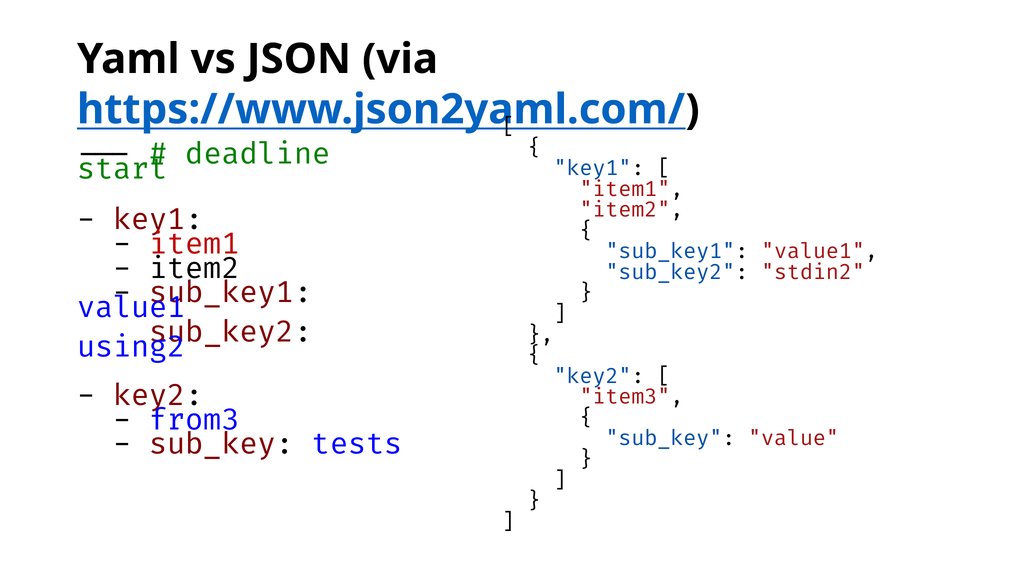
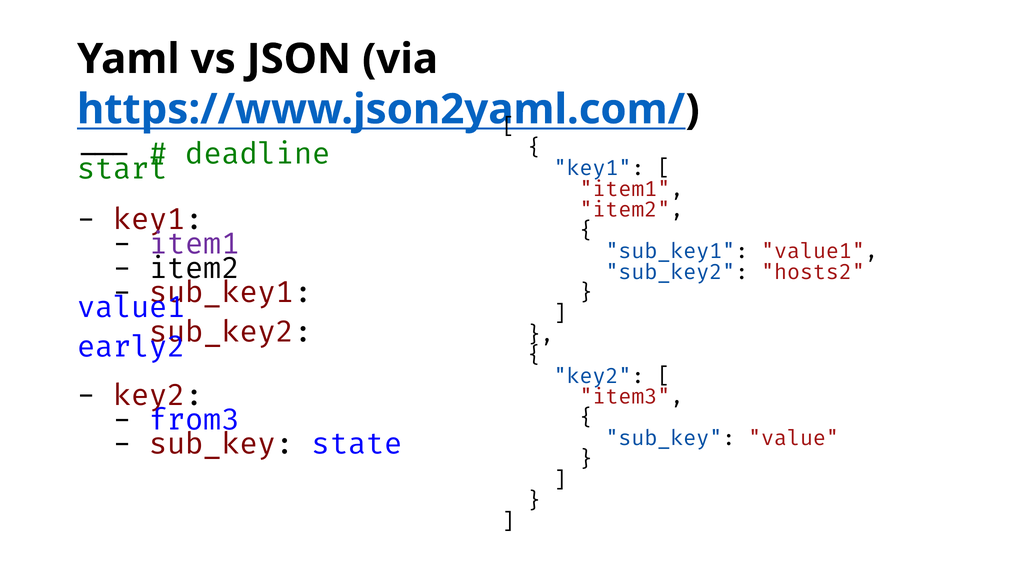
item1 at (194, 244) colour: red -> purple
stdin2: stdin2 -> hosts2
using2: using2 -> early2
tests: tests -> state
